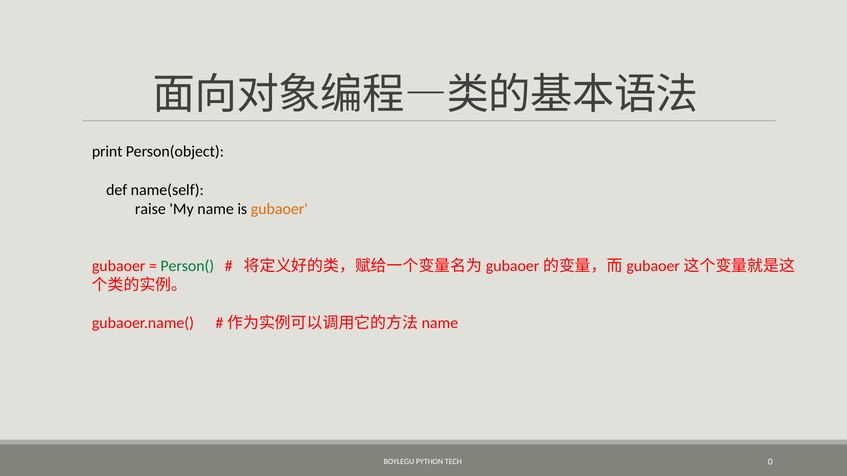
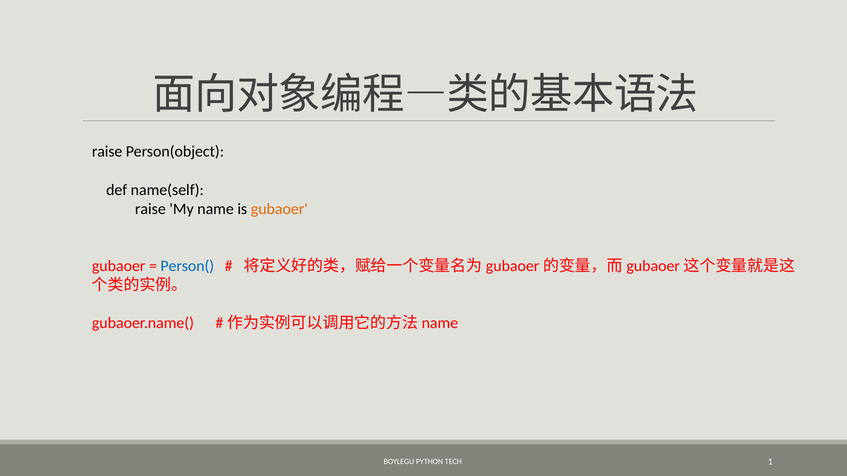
print at (107, 152): print -> raise
Person( colour: green -> blue
0: 0 -> 1
